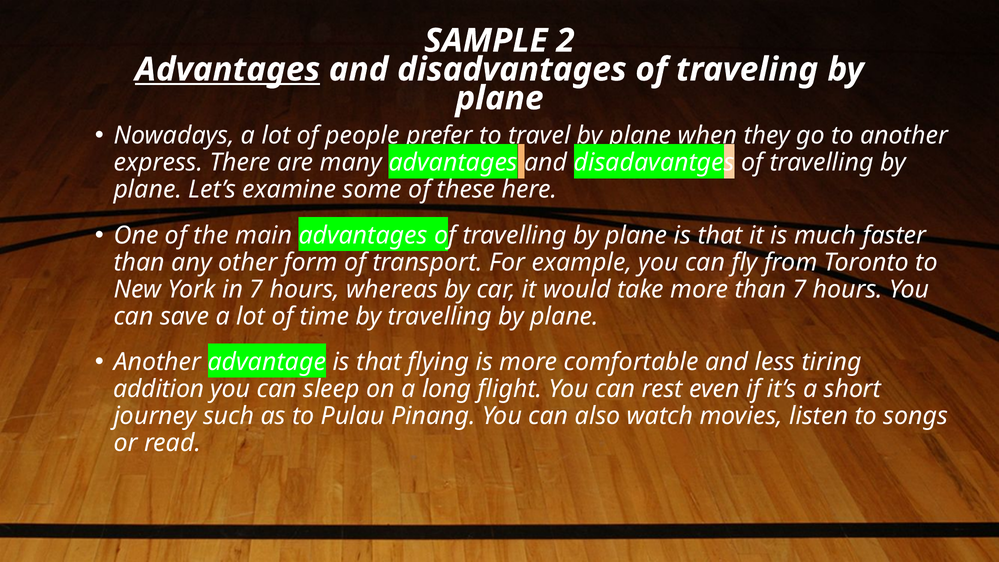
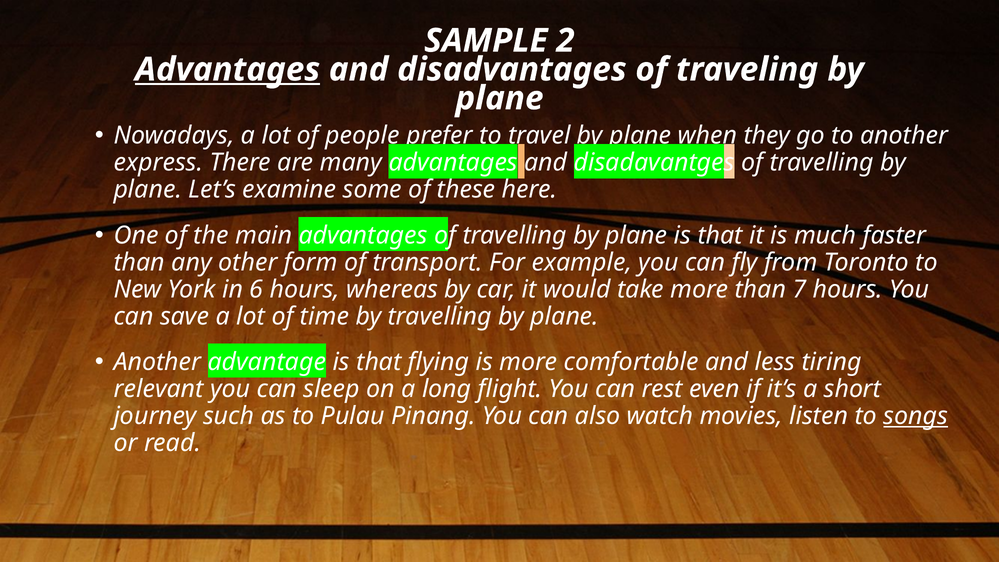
in 7: 7 -> 6
addition: addition -> relevant
songs underline: none -> present
